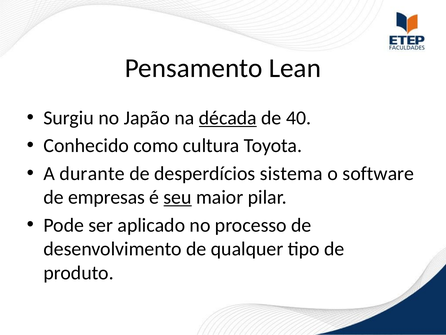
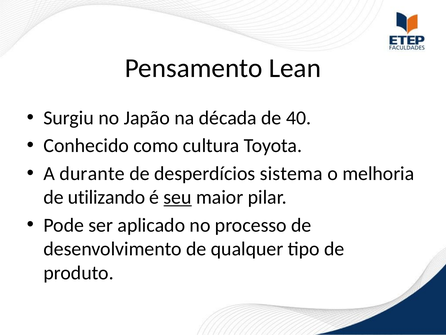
década underline: present -> none
software: software -> melhoria
empresas: empresas -> utilizando
